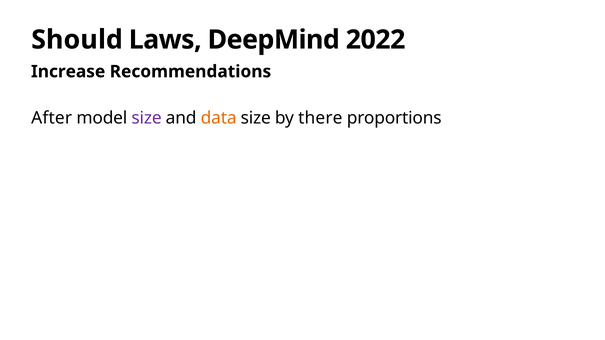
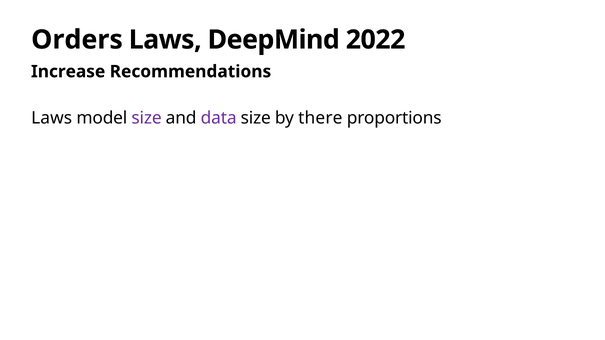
Should: Should -> Orders
After at (52, 118): After -> Laws
data colour: orange -> purple
